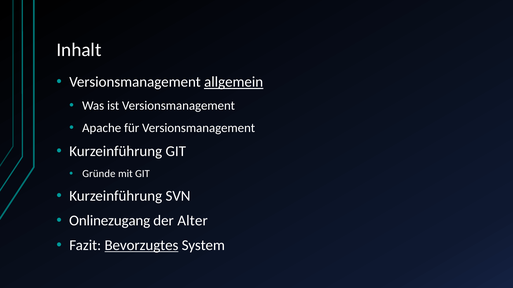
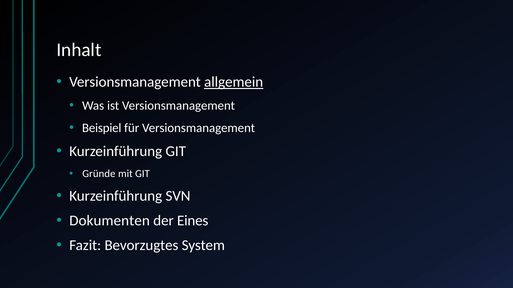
Apache: Apache -> Beispiel
Onlinezugang: Onlinezugang -> Dokumenten
Alter: Alter -> Eines
Bevorzugtes underline: present -> none
